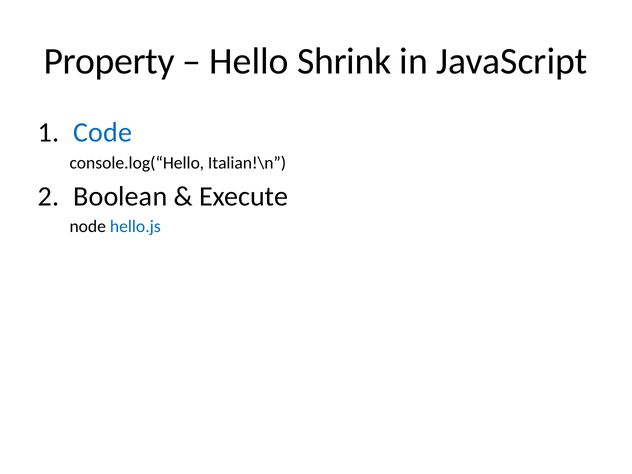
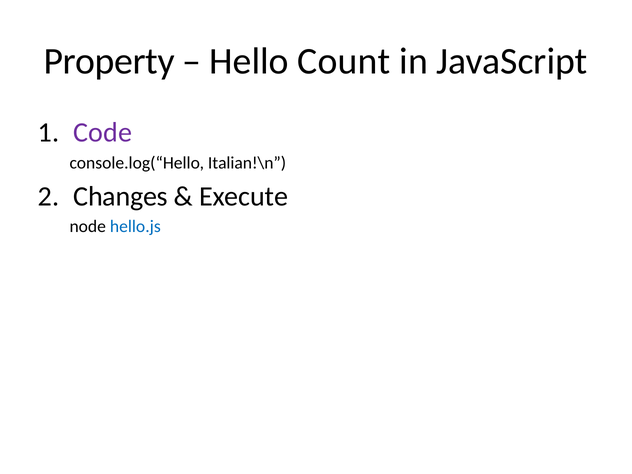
Shrink: Shrink -> Count
Code colour: blue -> purple
Boolean: Boolean -> Changes
